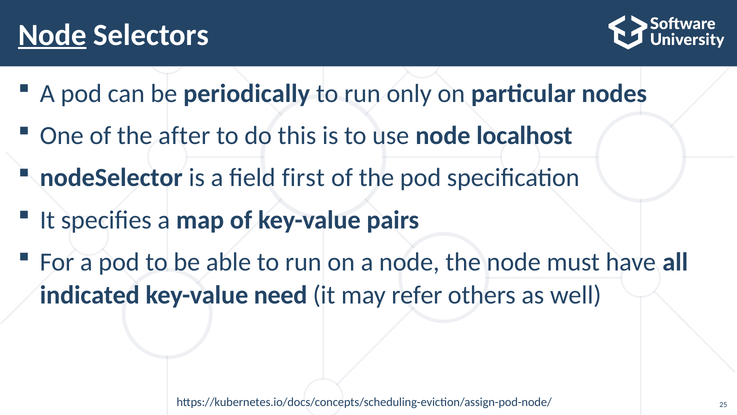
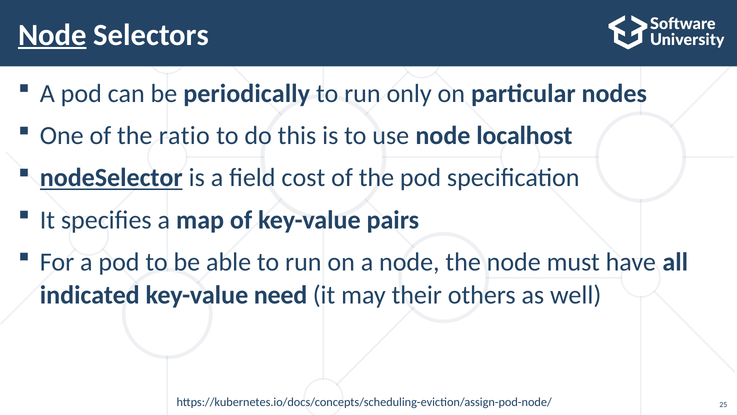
after: after -> ratio
nodeSelector underline: none -> present
first: first -> cost
refer: refer -> their
